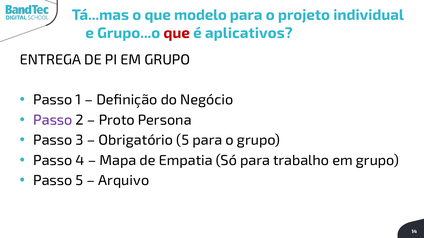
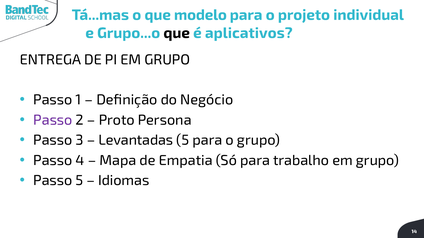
que at (177, 33) colour: red -> black
Obrigatório: Obrigatório -> Levantadas
Arquivo: Arquivo -> Idiomas
